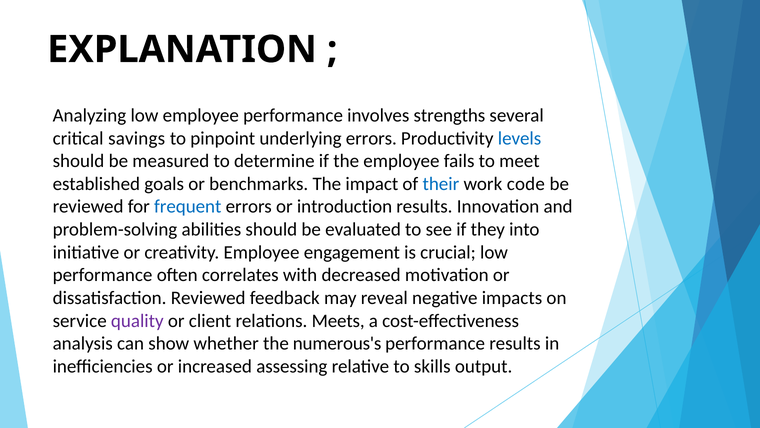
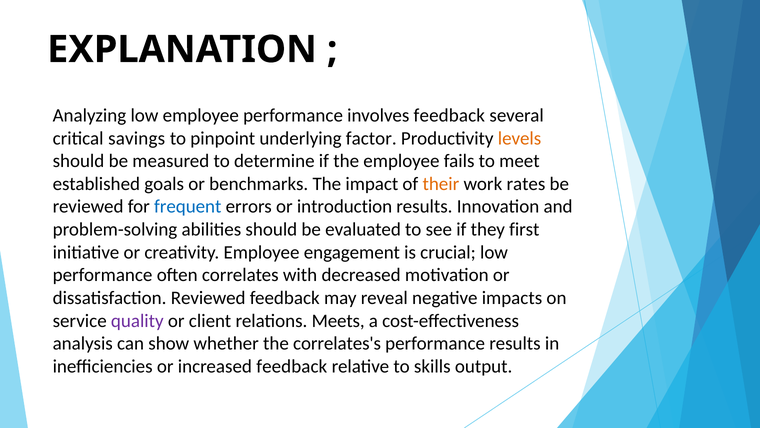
involves strengths: strengths -> feedback
underlying errors: errors -> factor
levels colour: blue -> orange
their colour: blue -> orange
code: code -> rates
into: into -> first
numerous's: numerous's -> correlates's
increased assessing: assessing -> feedback
